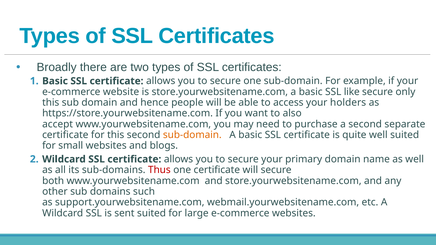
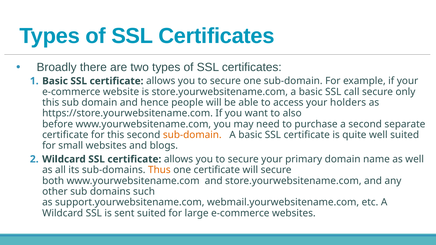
like: like -> call
accept: accept -> before
Thus colour: red -> orange
